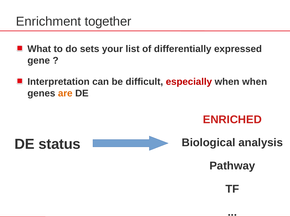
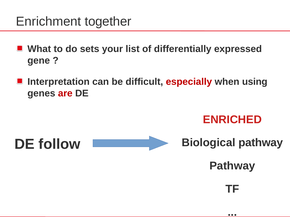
when when: when -> using
are colour: orange -> red
Biological analysis: analysis -> pathway
status: status -> follow
